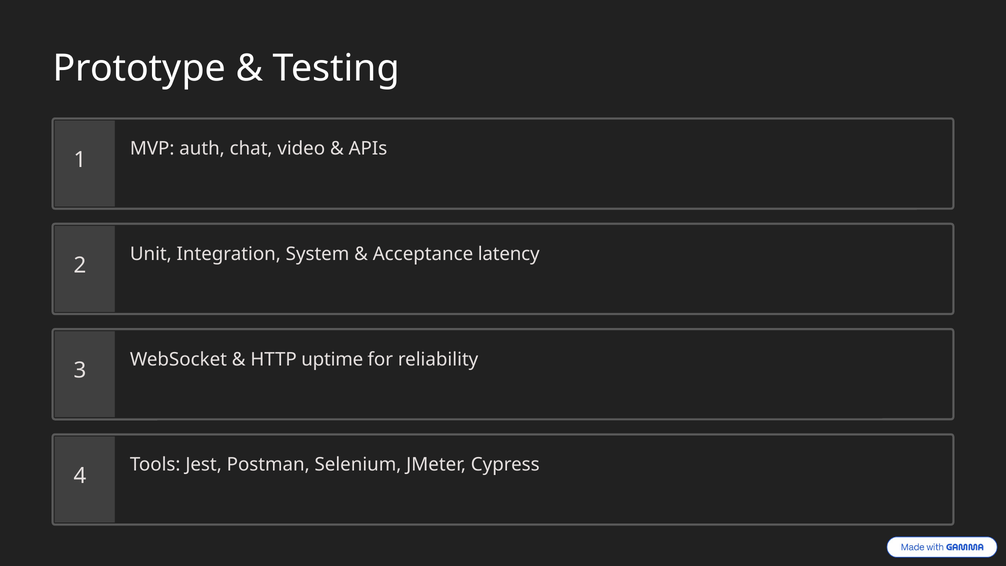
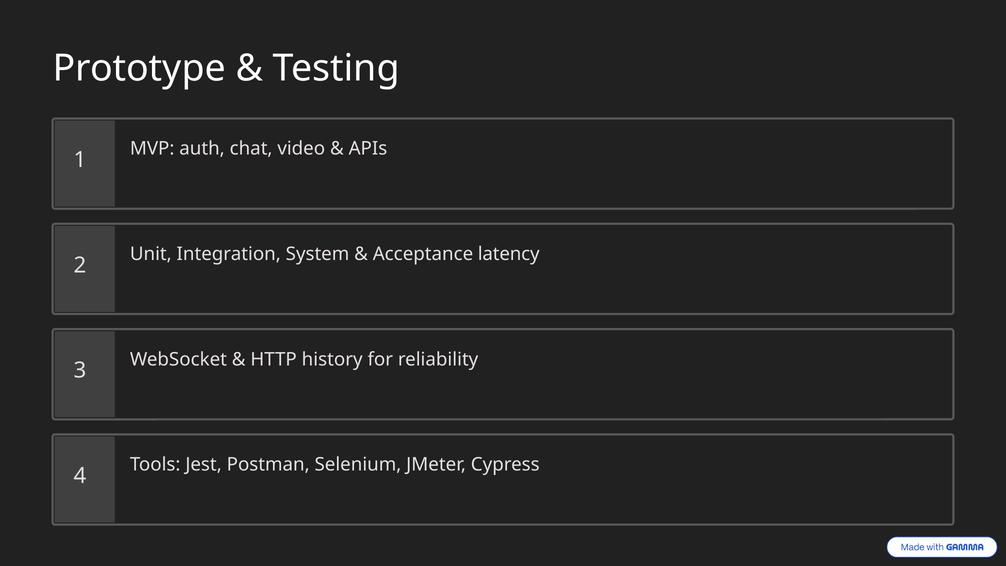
uptime: uptime -> history
